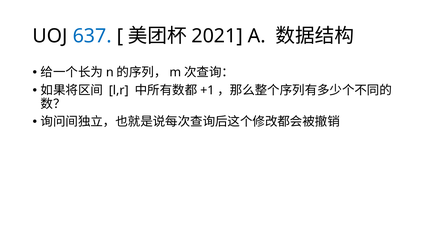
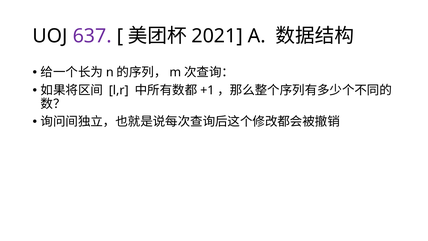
637 colour: blue -> purple
